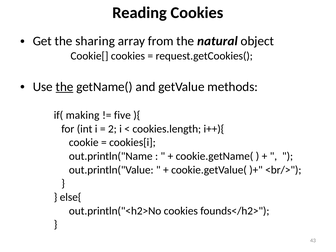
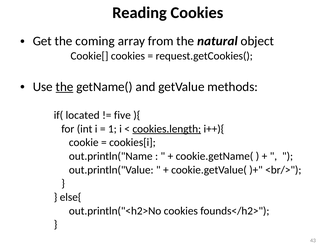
sharing: sharing -> coming
making: making -> located
2: 2 -> 1
cookies.length underline: none -> present
